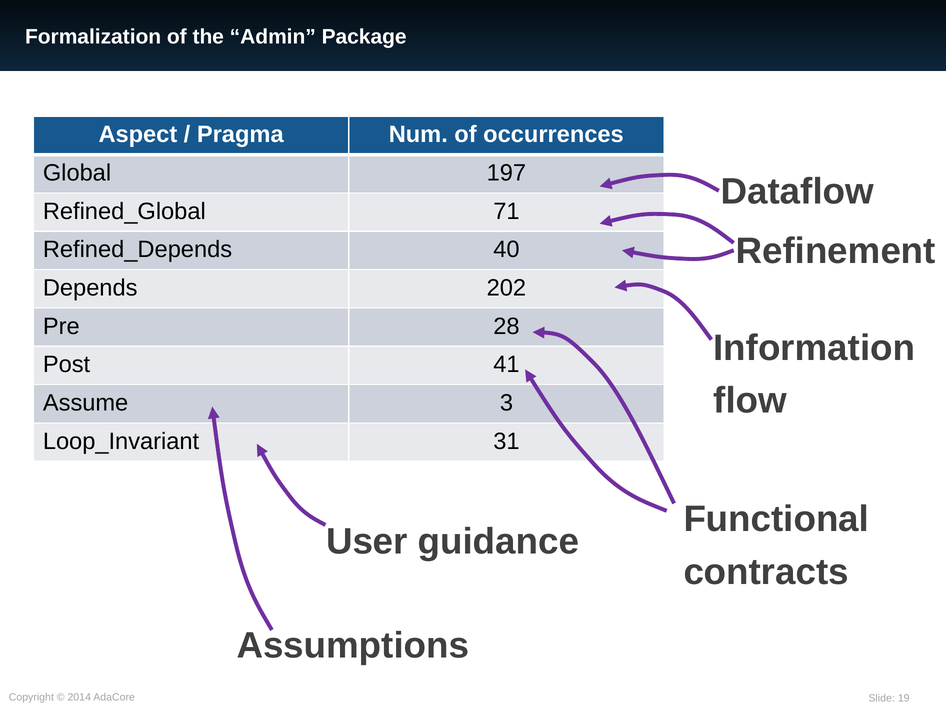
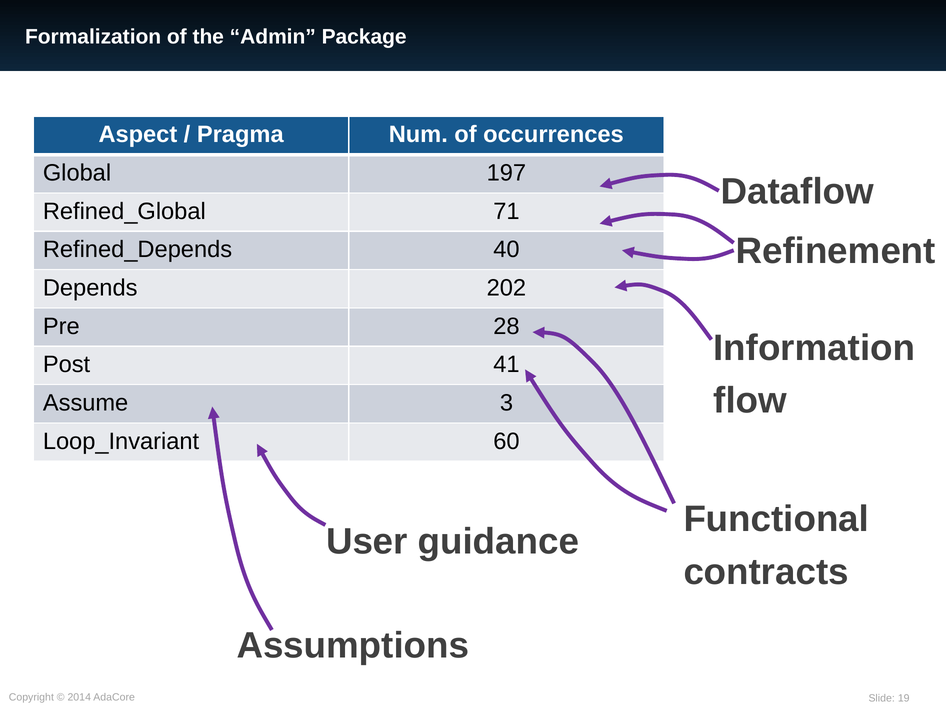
31: 31 -> 60
